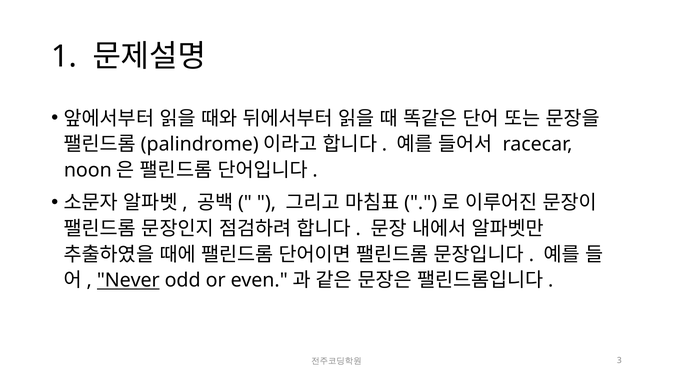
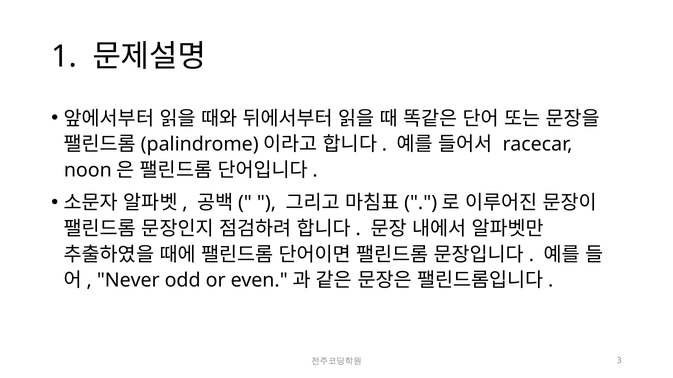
Never underline: present -> none
